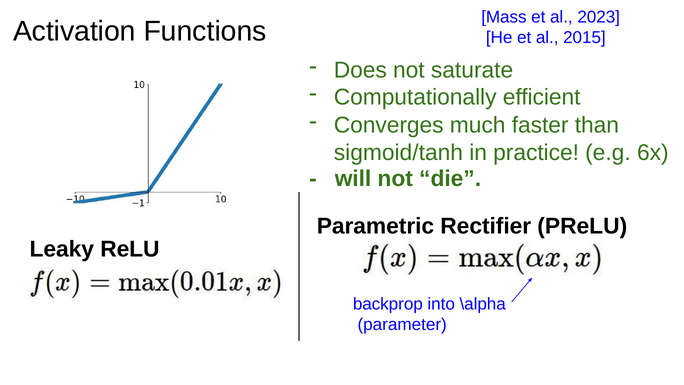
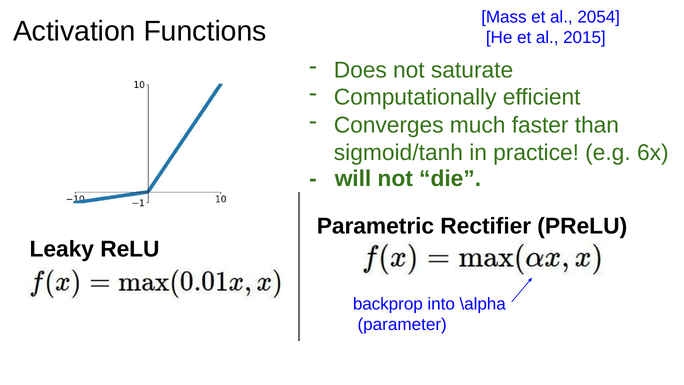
2023: 2023 -> 2054
